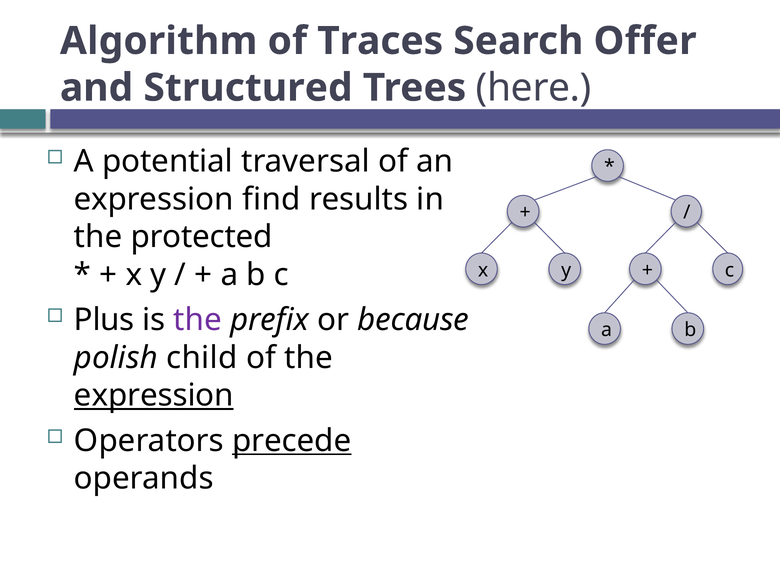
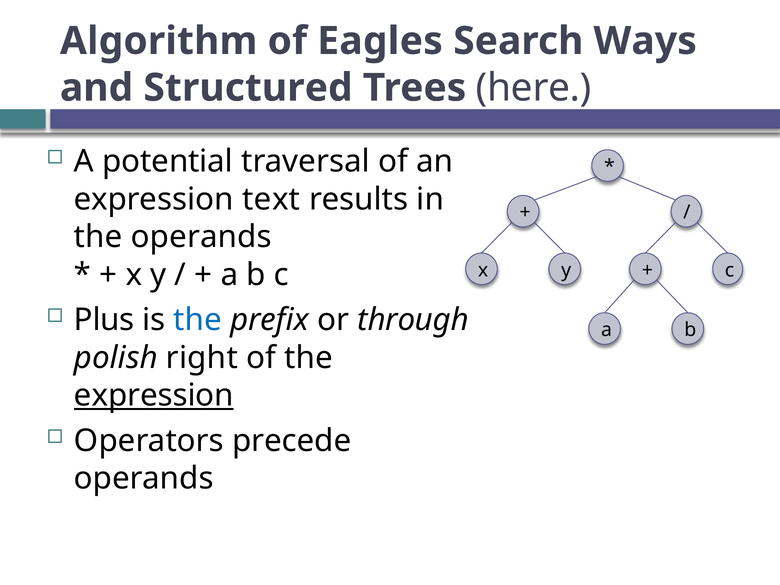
Traces: Traces -> Eagles
Offer: Offer -> Ways
find: find -> text
the protected: protected -> operands
the at (198, 320) colour: purple -> blue
because: because -> through
child: child -> right
precede underline: present -> none
